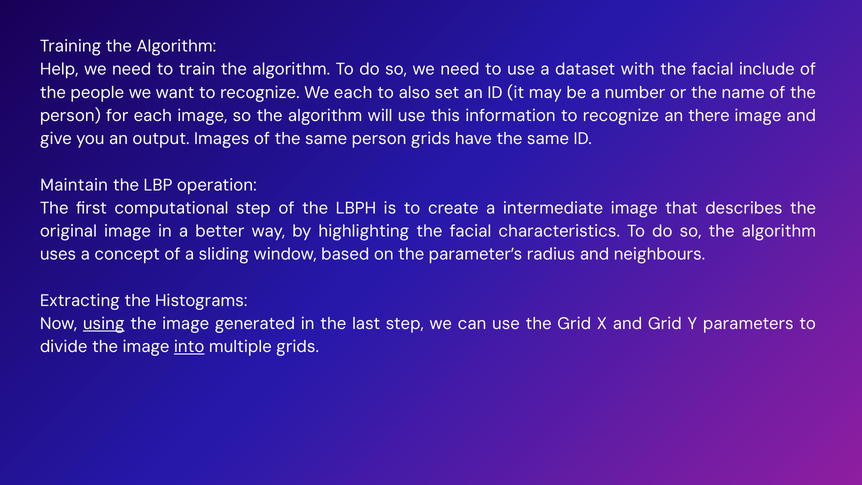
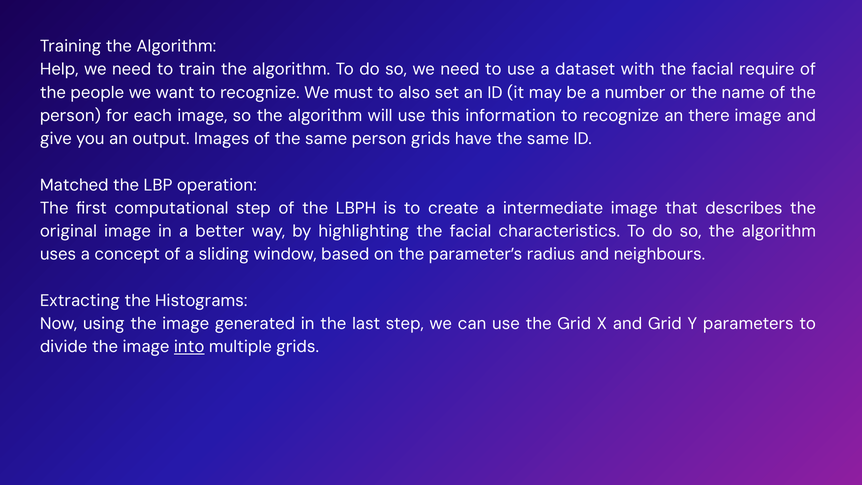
include: include -> require
We each: each -> must
Maintain: Maintain -> Matched
using underline: present -> none
